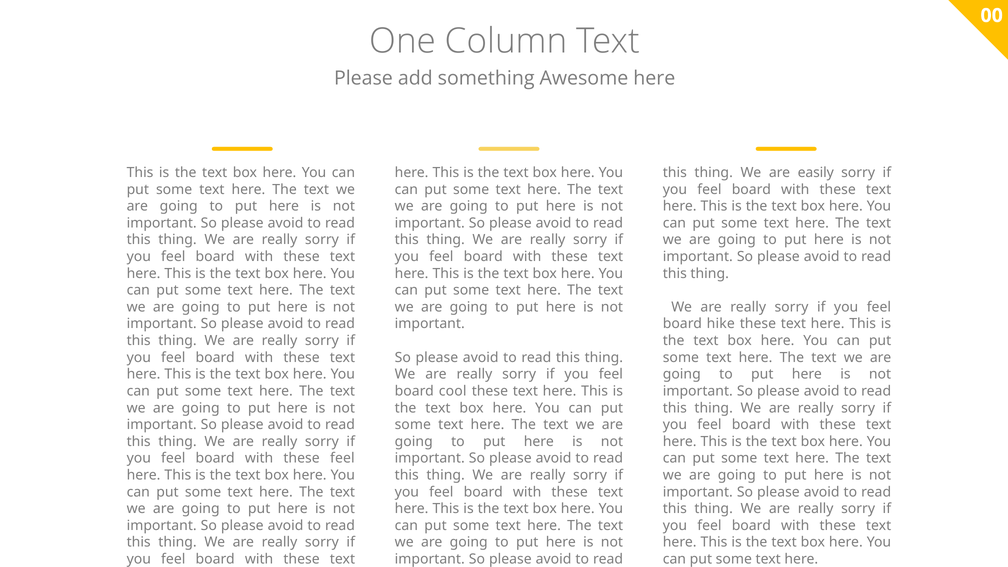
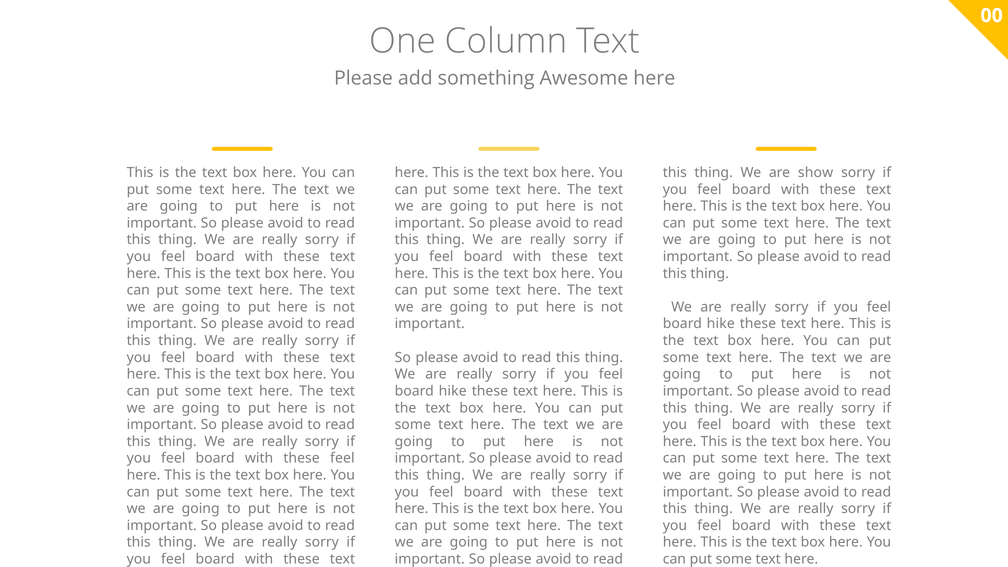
easily: easily -> show
cool at (453, 391): cool -> hike
